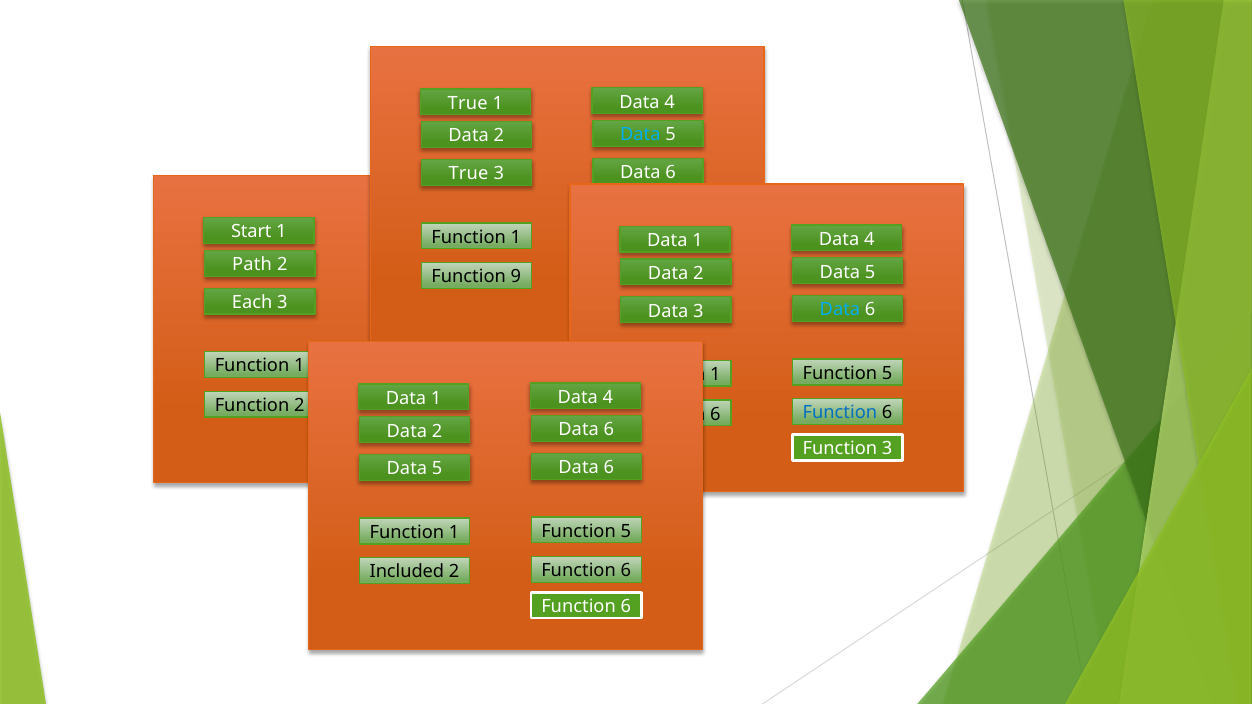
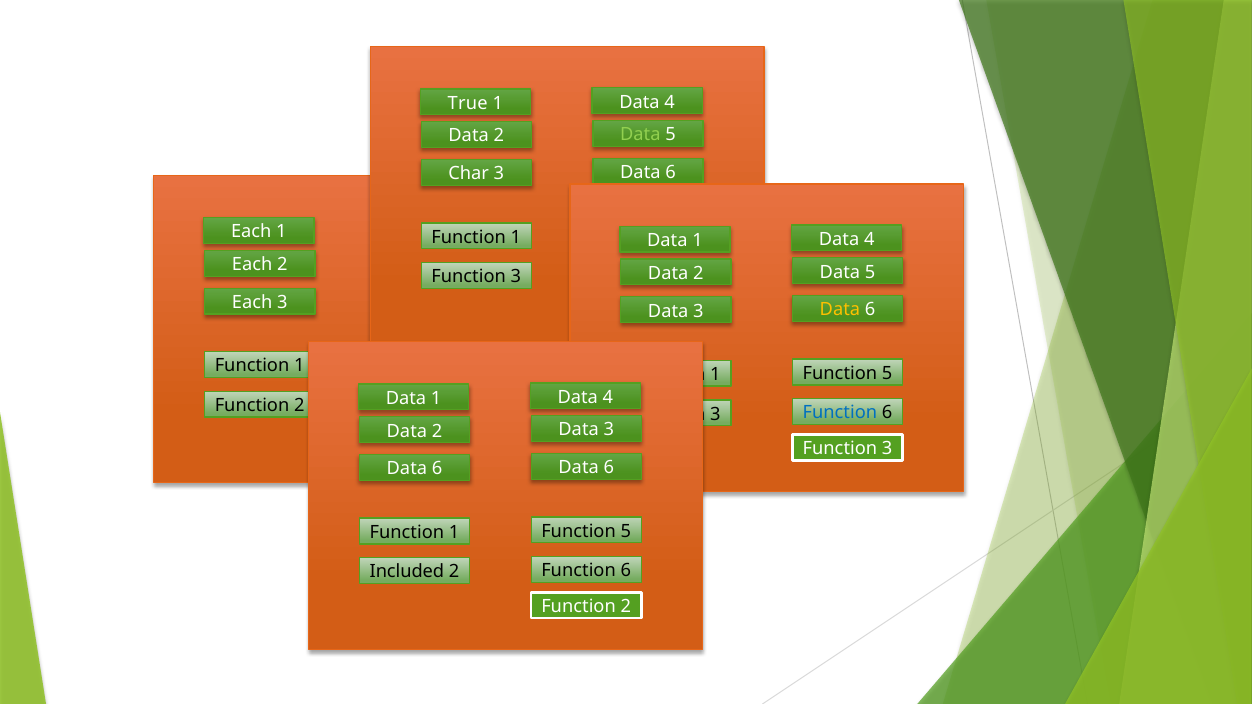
Data at (640, 135) colour: light blue -> light green
True at (469, 174): True -> Char
Start at (251, 232): Start -> Each
Path at (252, 265): Path -> Each
9 at (516, 277): 9 -> 3
Data at (840, 310) colour: light blue -> yellow
6 at (715, 414): 6 -> 3
6 at (609, 430): 6 -> 3
5 at (437, 469): 5 -> 6
6 at (626, 607): 6 -> 2
